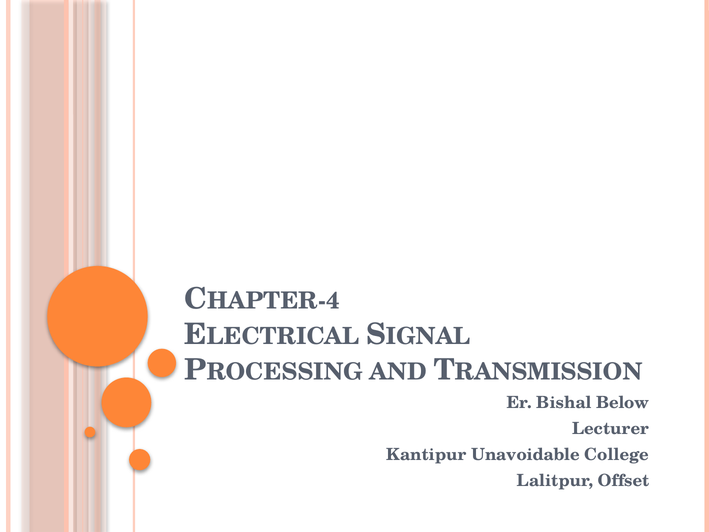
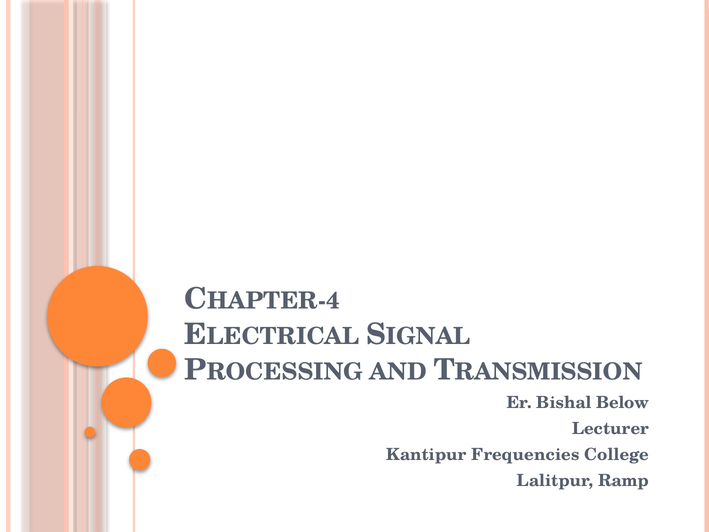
Unavoidable: Unavoidable -> Frequencies
Offset: Offset -> Ramp
